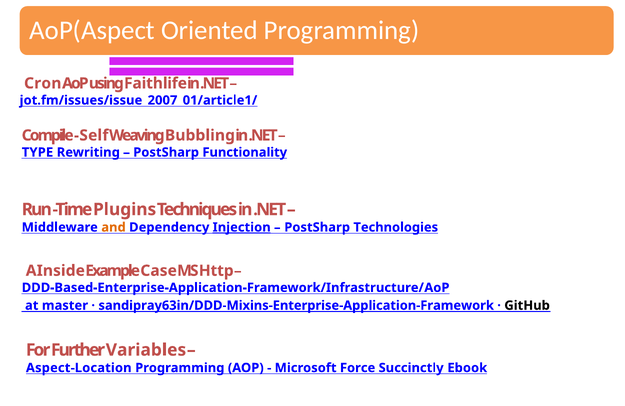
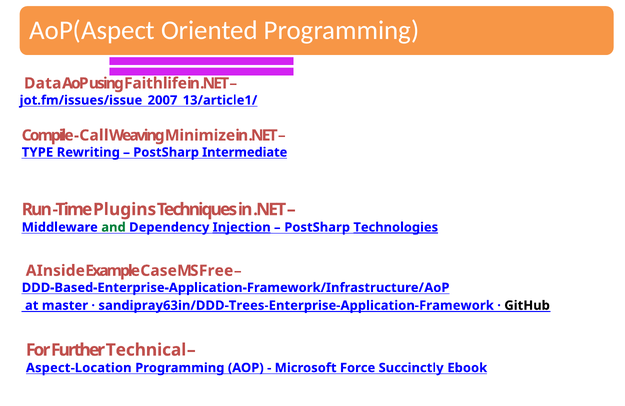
Cron: Cron -> Data
jot.fm/issues/issue_2007_01/article1/: jot.fm/issues/issue_2007_01/article1/ -> jot.fm/issues/issue_2007_13/article1/
Self: Self -> Call
Bubbling: Bubbling -> Minimize
Functionality: Functionality -> Intermediate
and colour: orange -> green
Technologies underline: none -> present
Http: Http -> Free
sandipray63in/DDD-Mixins-Enterprise-Application-Framework: sandipray63in/DDD-Mixins-Enterprise-Application-Framework -> sandipray63in/DDD-Trees-Enterprise-Application-Framework
Variables: Variables -> Technical
